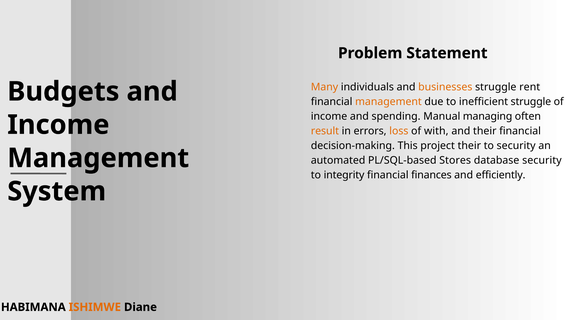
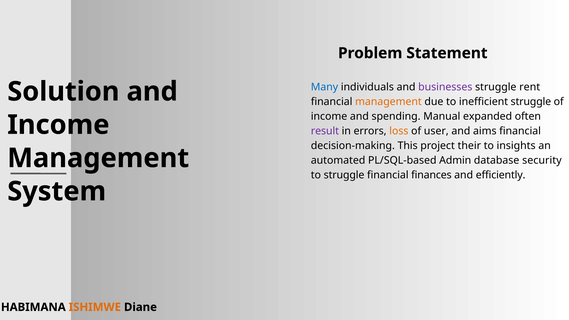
Many colour: orange -> blue
businesses colour: orange -> purple
Budgets: Budgets -> Solution
managing: managing -> expanded
result colour: orange -> purple
with: with -> user
and their: their -> aims
to security: security -> insights
Stores: Stores -> Admin
to integrity: integrity -> struggle
